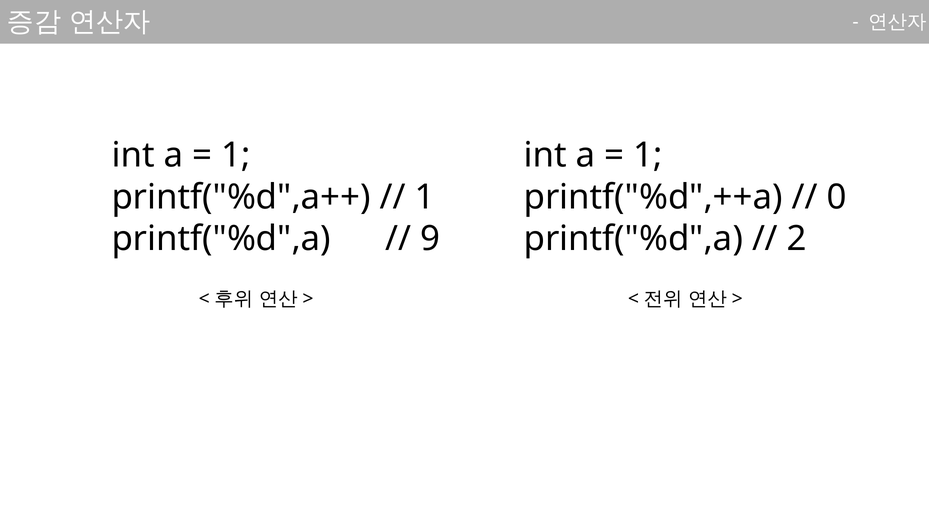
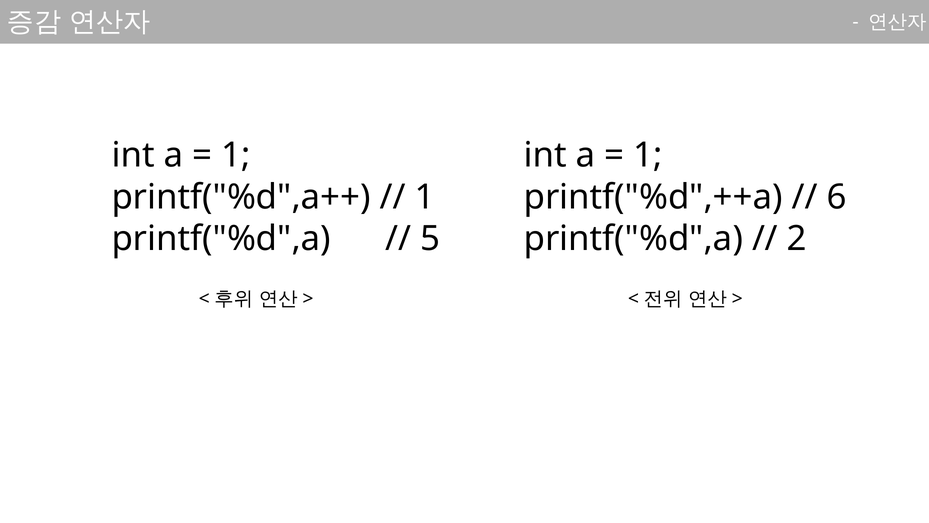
0: 0 -> 6
9: 9 -> 5
